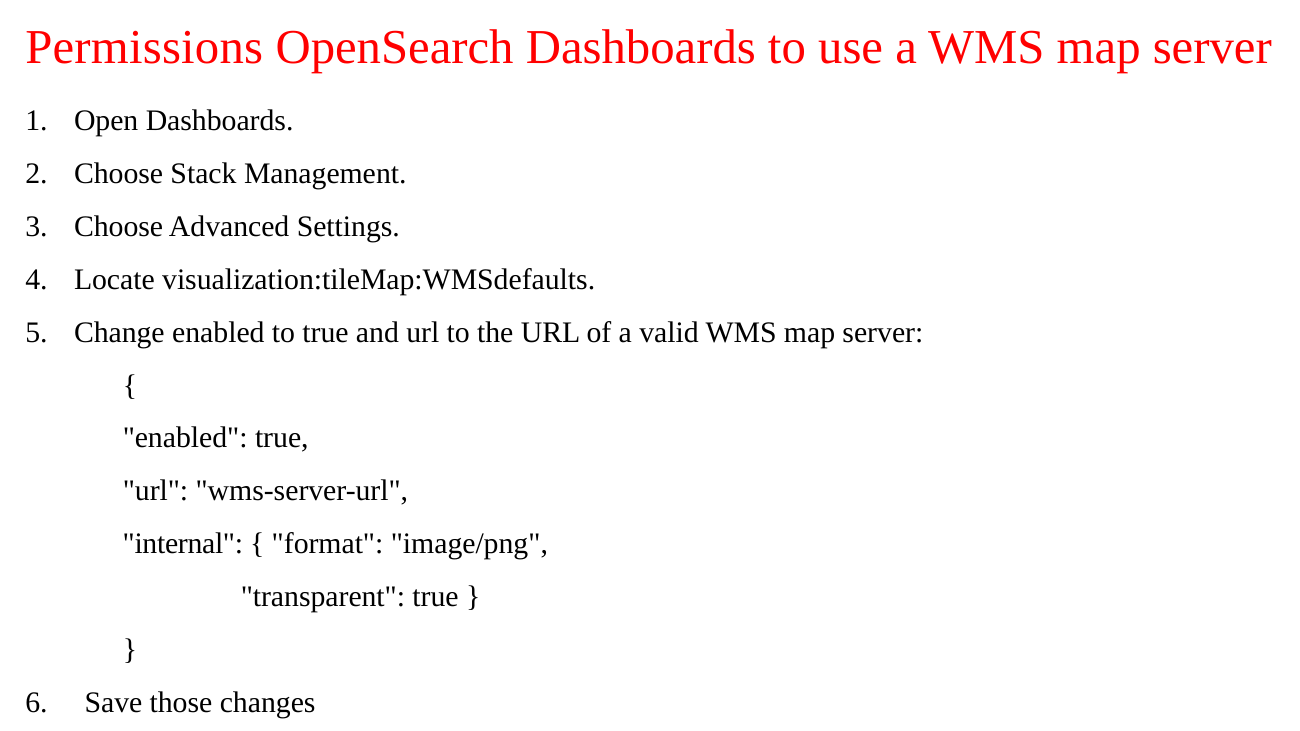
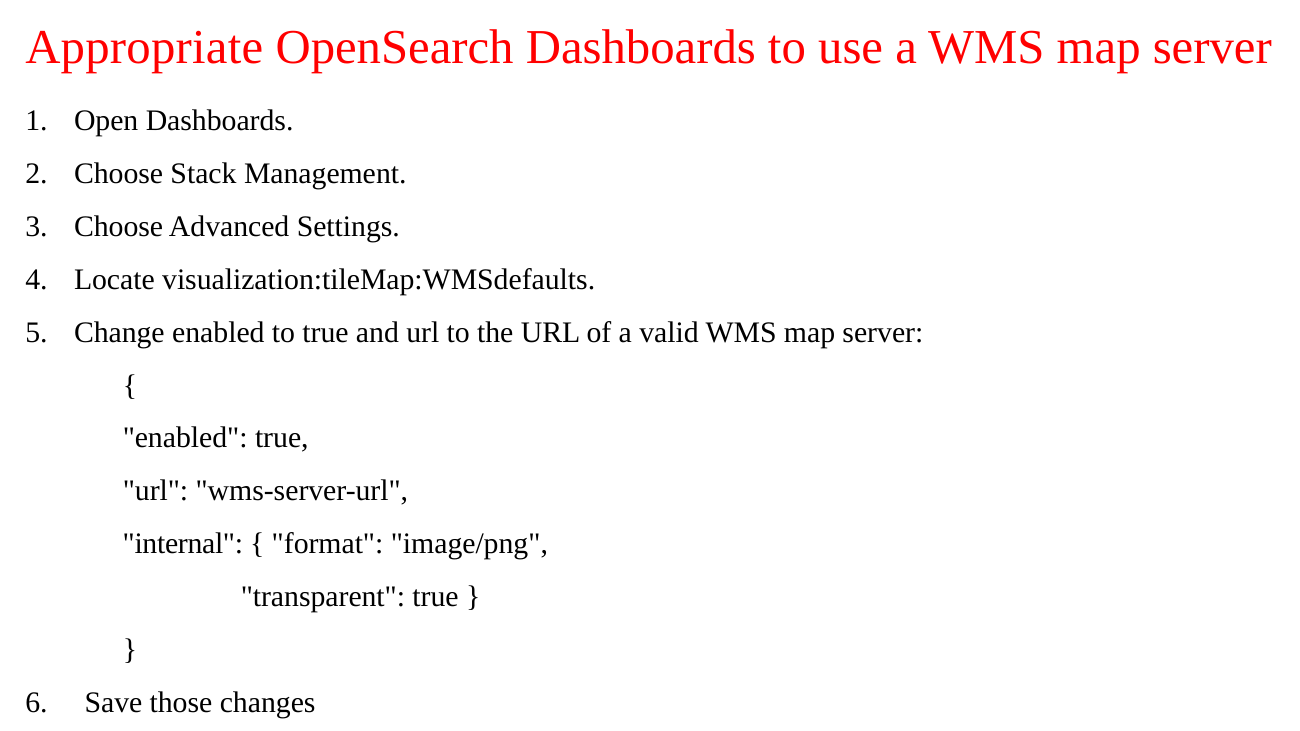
Permissions: Permissions -> Appropriate
